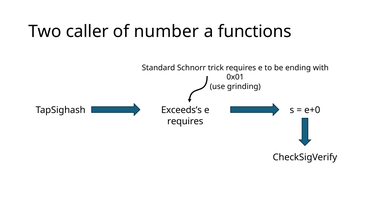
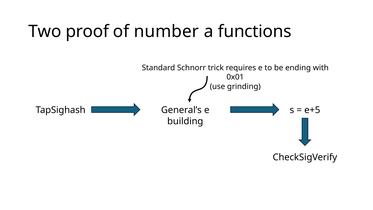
caller: caller -> proof
Exceeds’s: Exceeds’s -> General’s
e+0: e+0 -> e+5
requires at (185, 121): requires -> building
